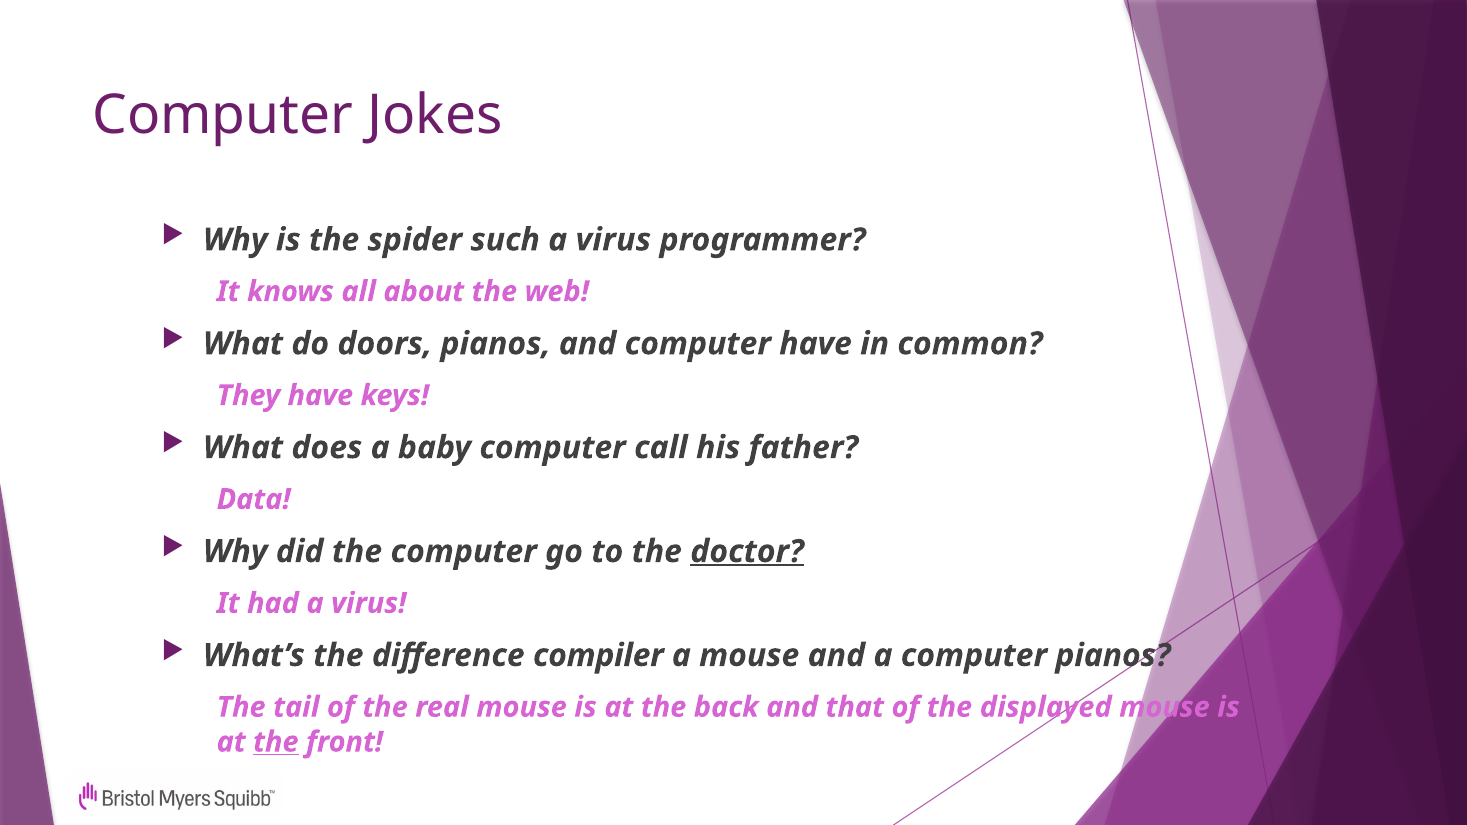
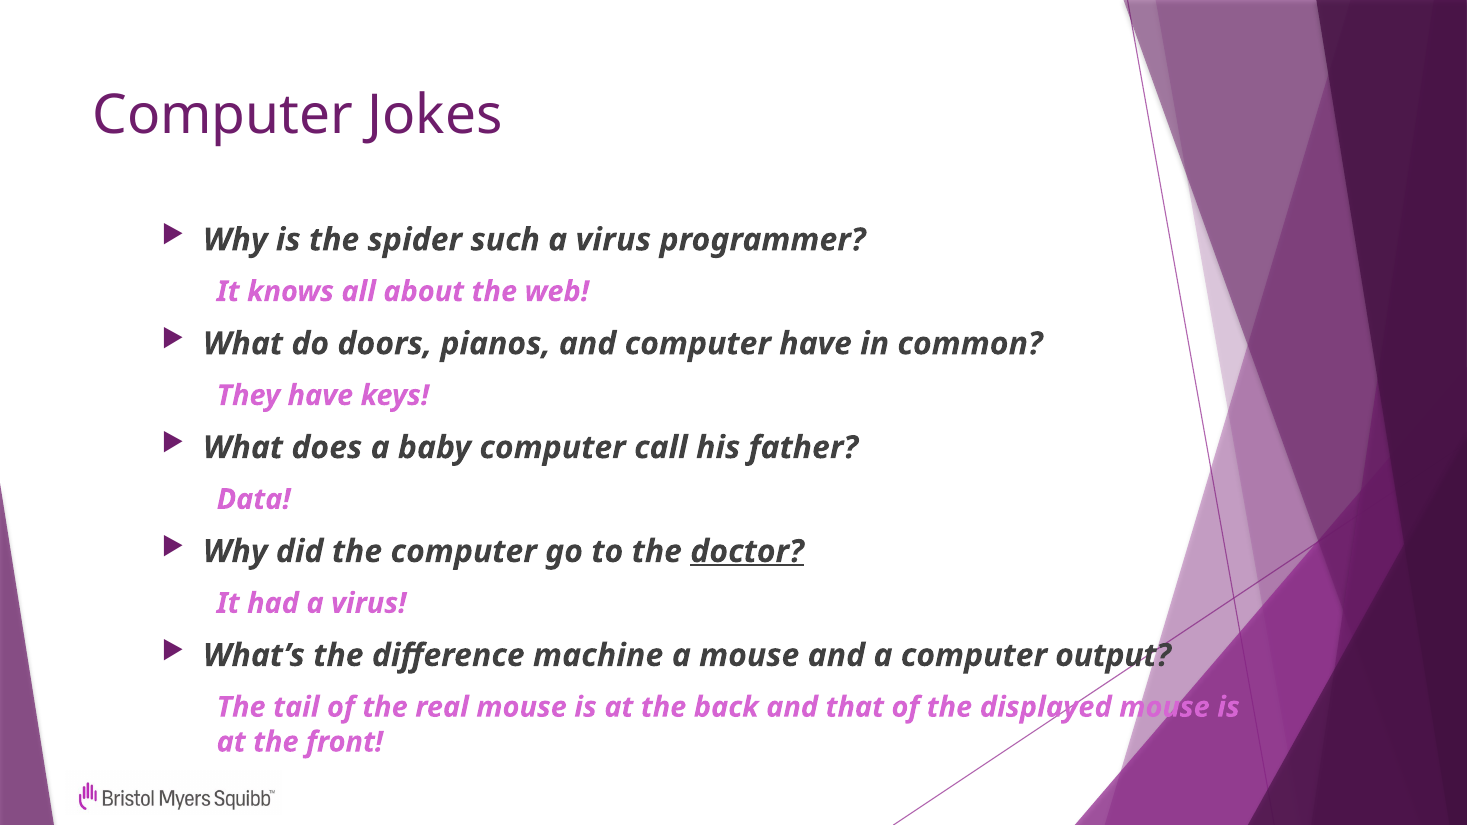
compiler: compiler -> machine
computer pianos: pianos -> output
the at (276, 742) underline: present -> none
